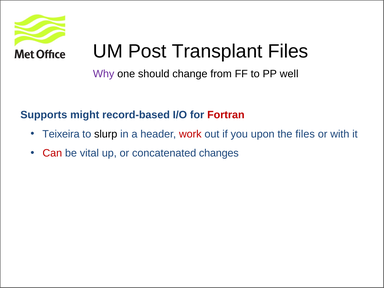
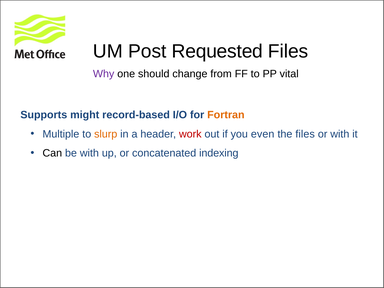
Transplant: Transplant -> Requested
well: well -> vital
Fortran colour: red -> orange
Teixeira: Teixeira -> Multiple
slurp colour: black -> orange
upon: upon -> even
Can colour: red -> black
be vital: vital -> with
changes: changes -> indexing
